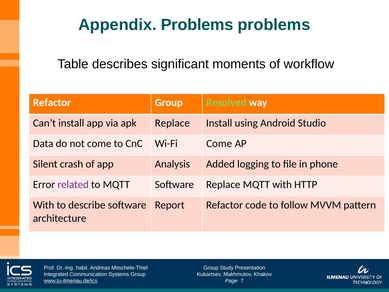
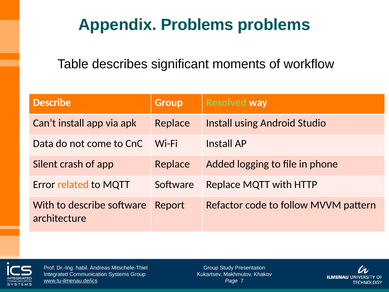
Refactor at (52, 102): Refactor -> Describe
Wi-Fi Come: Come -> Install
app Analysis: Analysis -> Replace
related colour: purple -> orange
